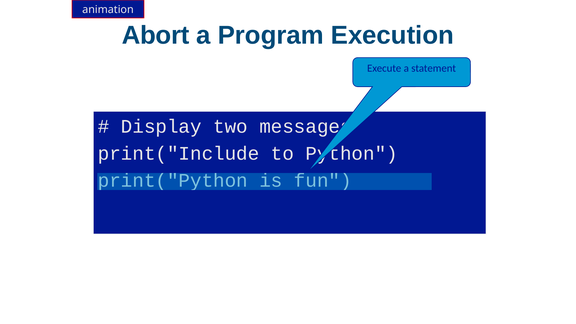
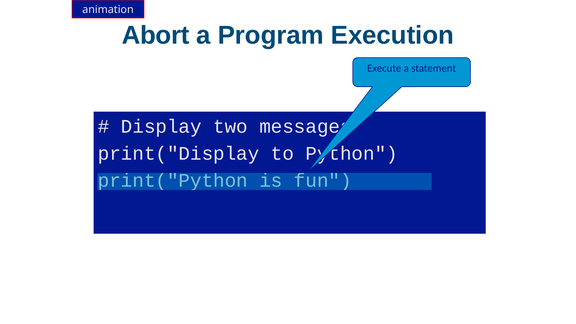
print("Include: print("Include -> print("Display
